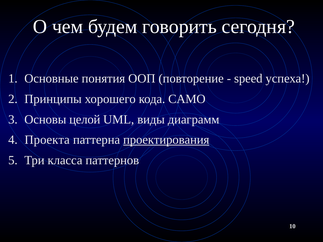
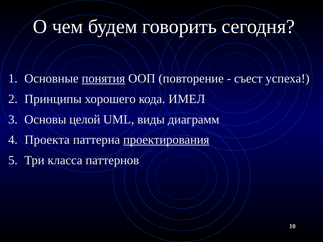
понятия underline: none -> present
speed: speed -> съест
САМО: САМО -> ИМЕЛ
